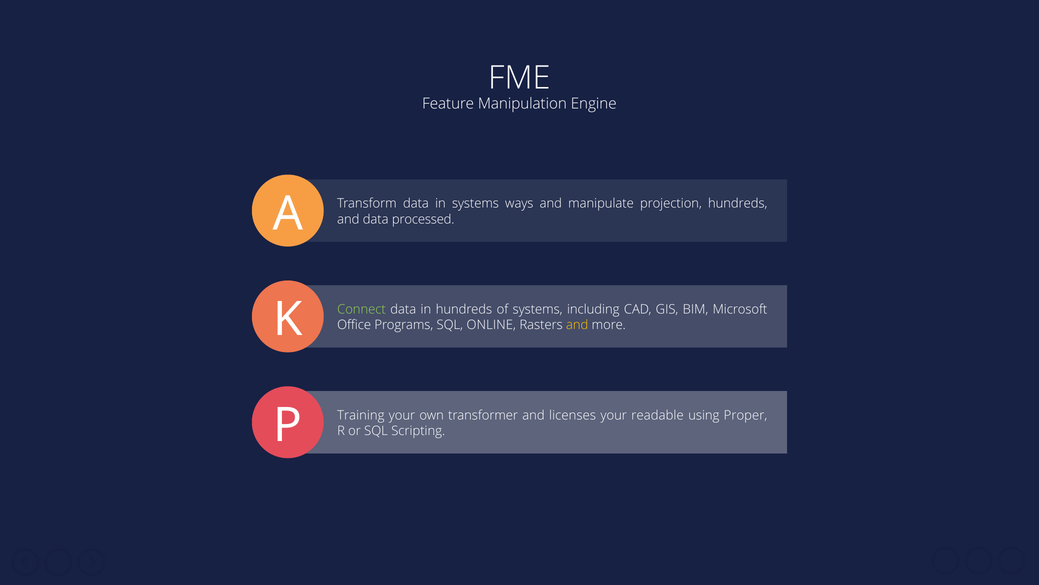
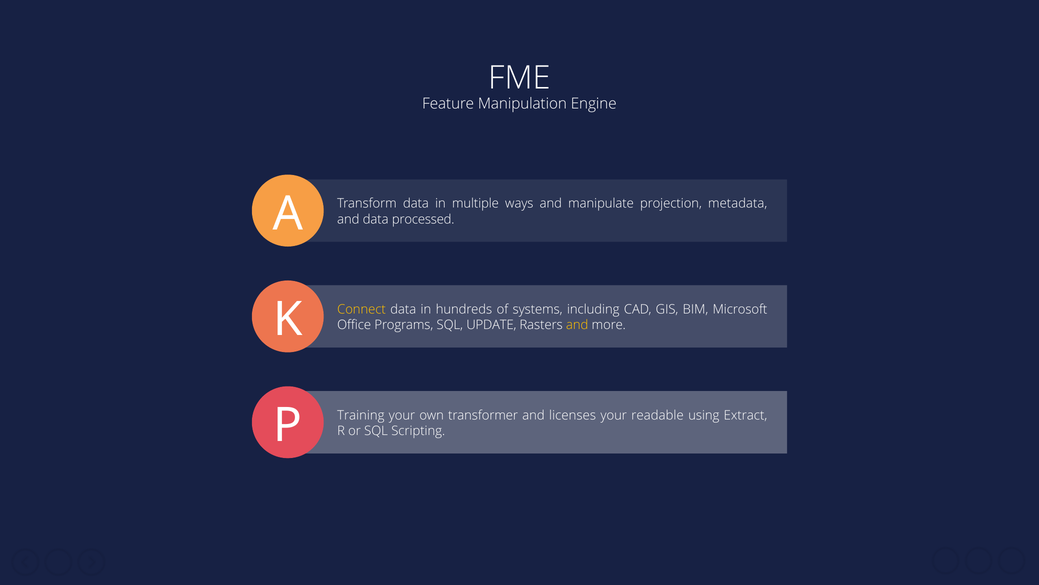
in systems: systems -> multiple
projection hundreds: hundreds -> metadata
Connect colour: light green -> yellow
ONLINE: ONLINE -> UPDATE
Proper: Proper -> Extract
